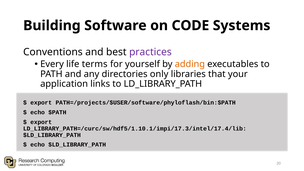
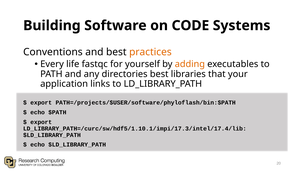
practices colour: purple -> orange
terms: terms -> fastqc
directories only: only -> best
